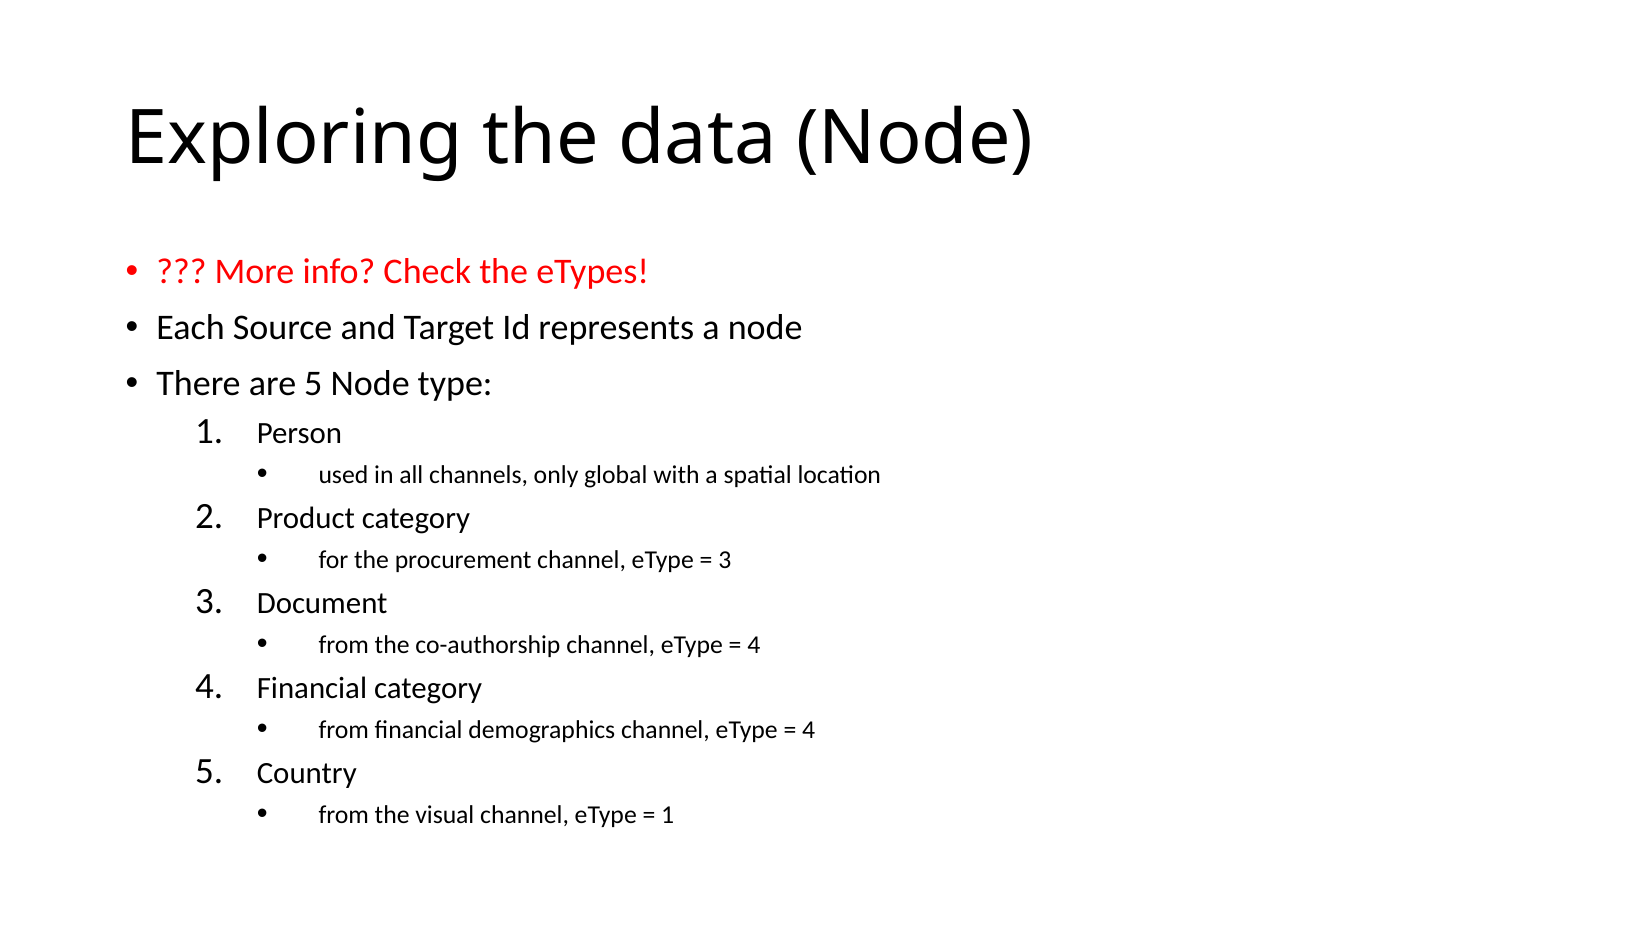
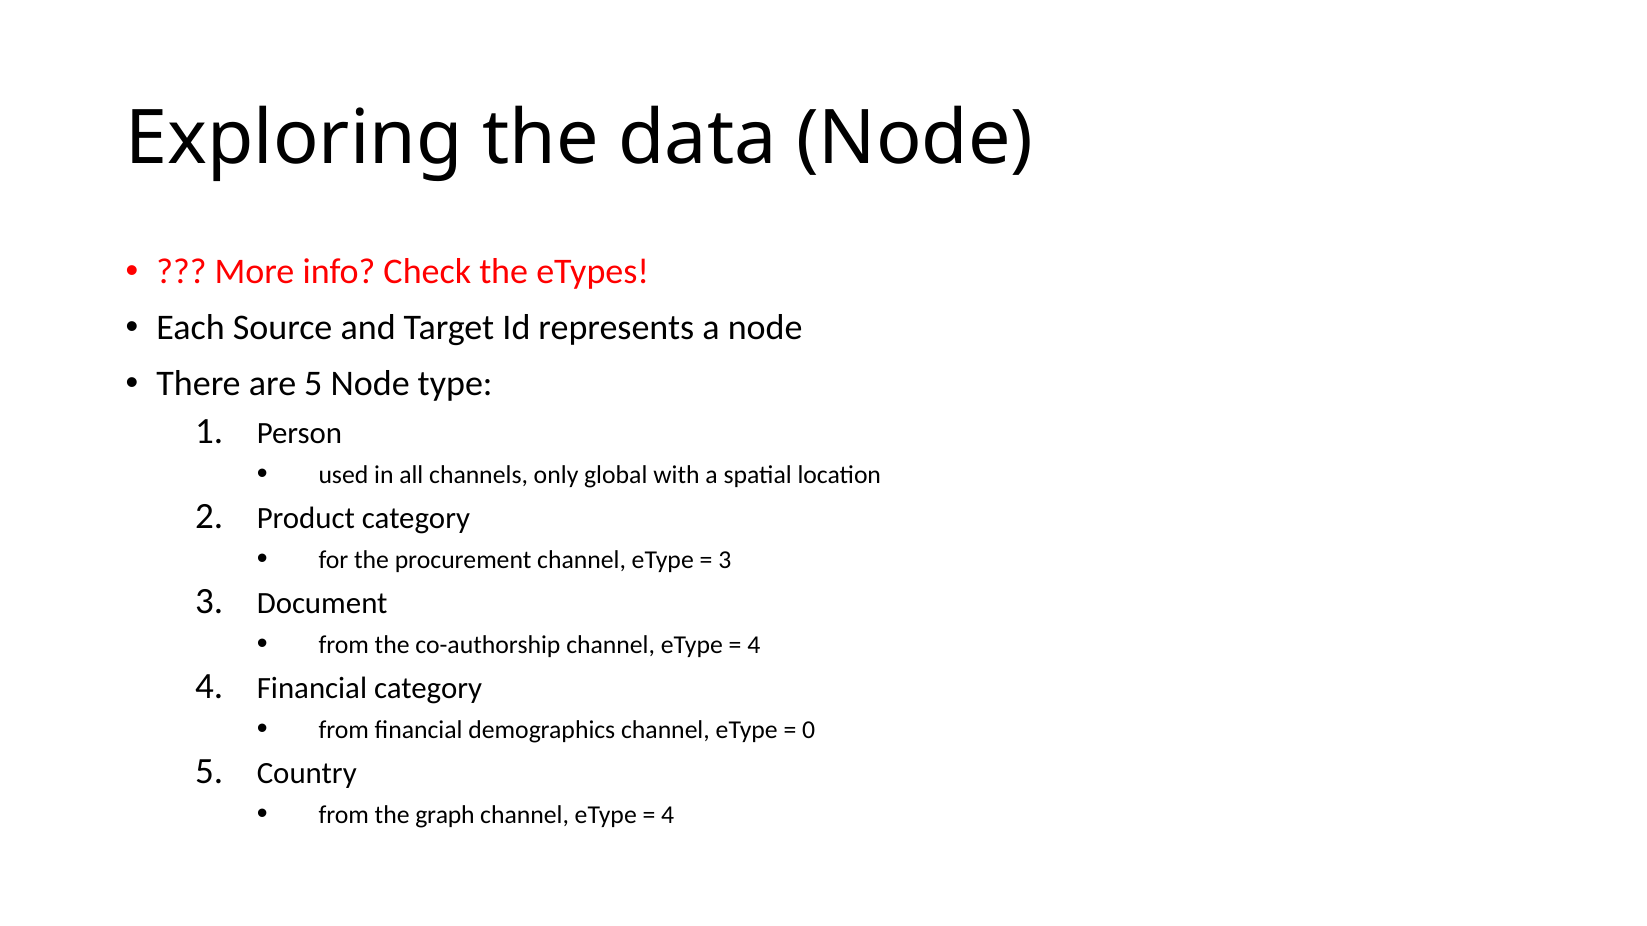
4 at (809, 730): 4 -> 0
visual: visual -> graph
1 at (668, 815): 1 -> 4
